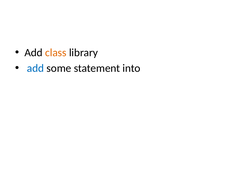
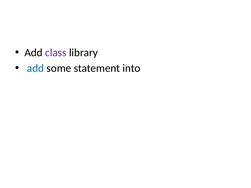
class colour: orange -> purple
